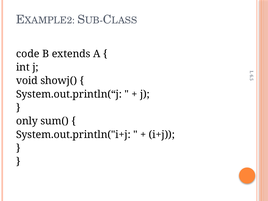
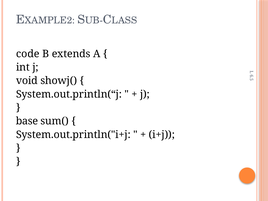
only: only -> base
